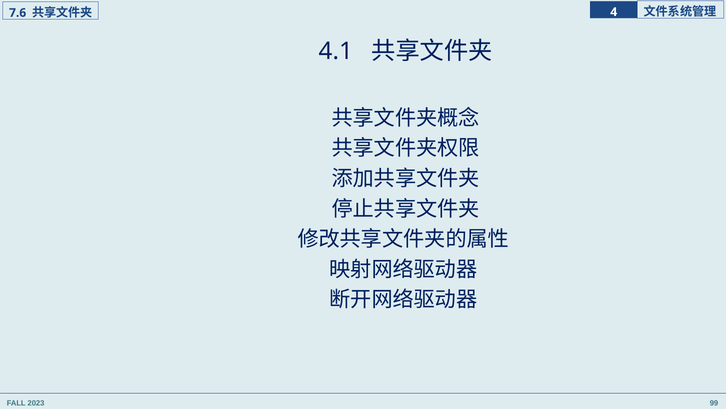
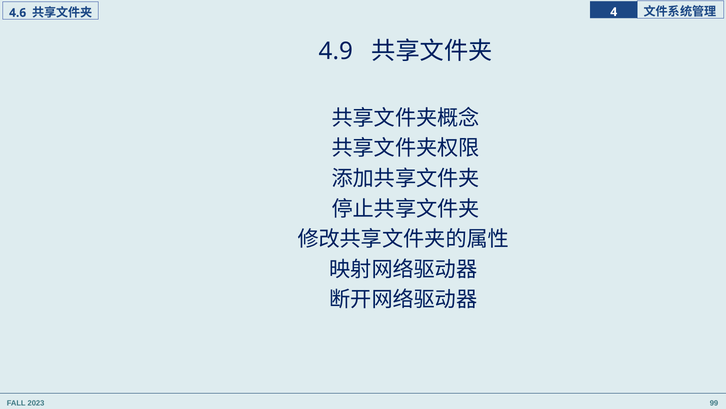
7.6: 7.6 -> 4.6
4.1: 4.1 -> 4.9
